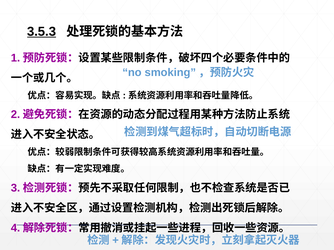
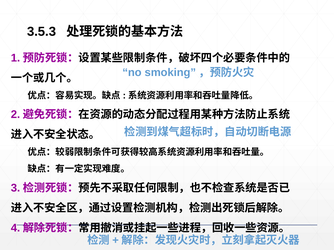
3.5.3 underline: present -> none
